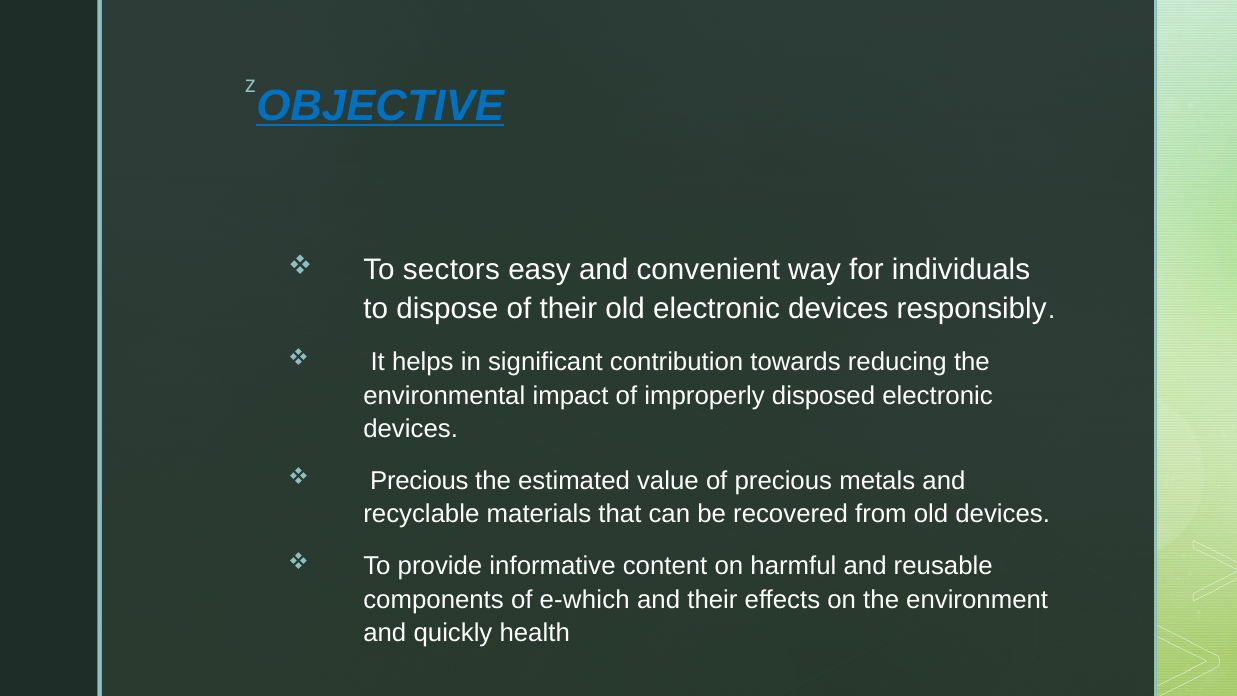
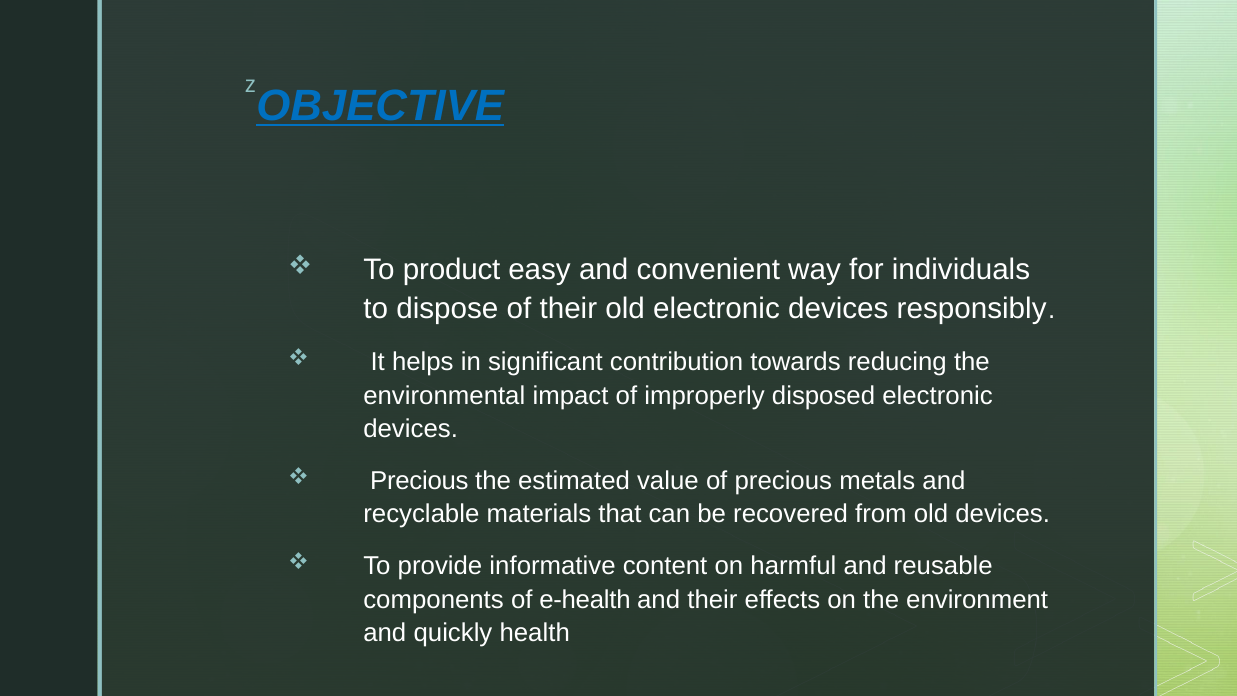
sectors: sectors -> product
e-which: e-which -> e-health
